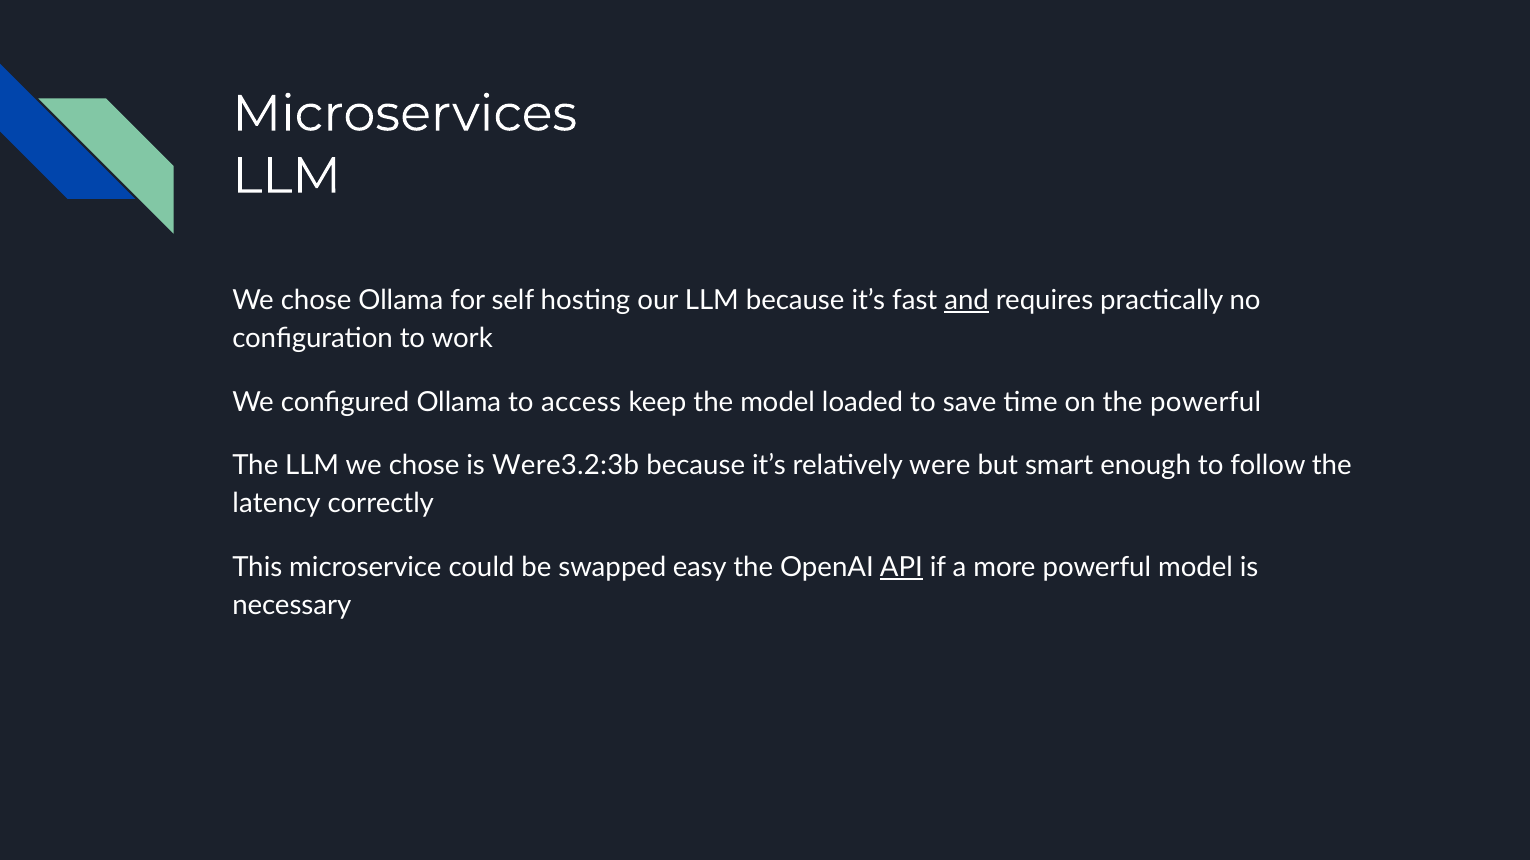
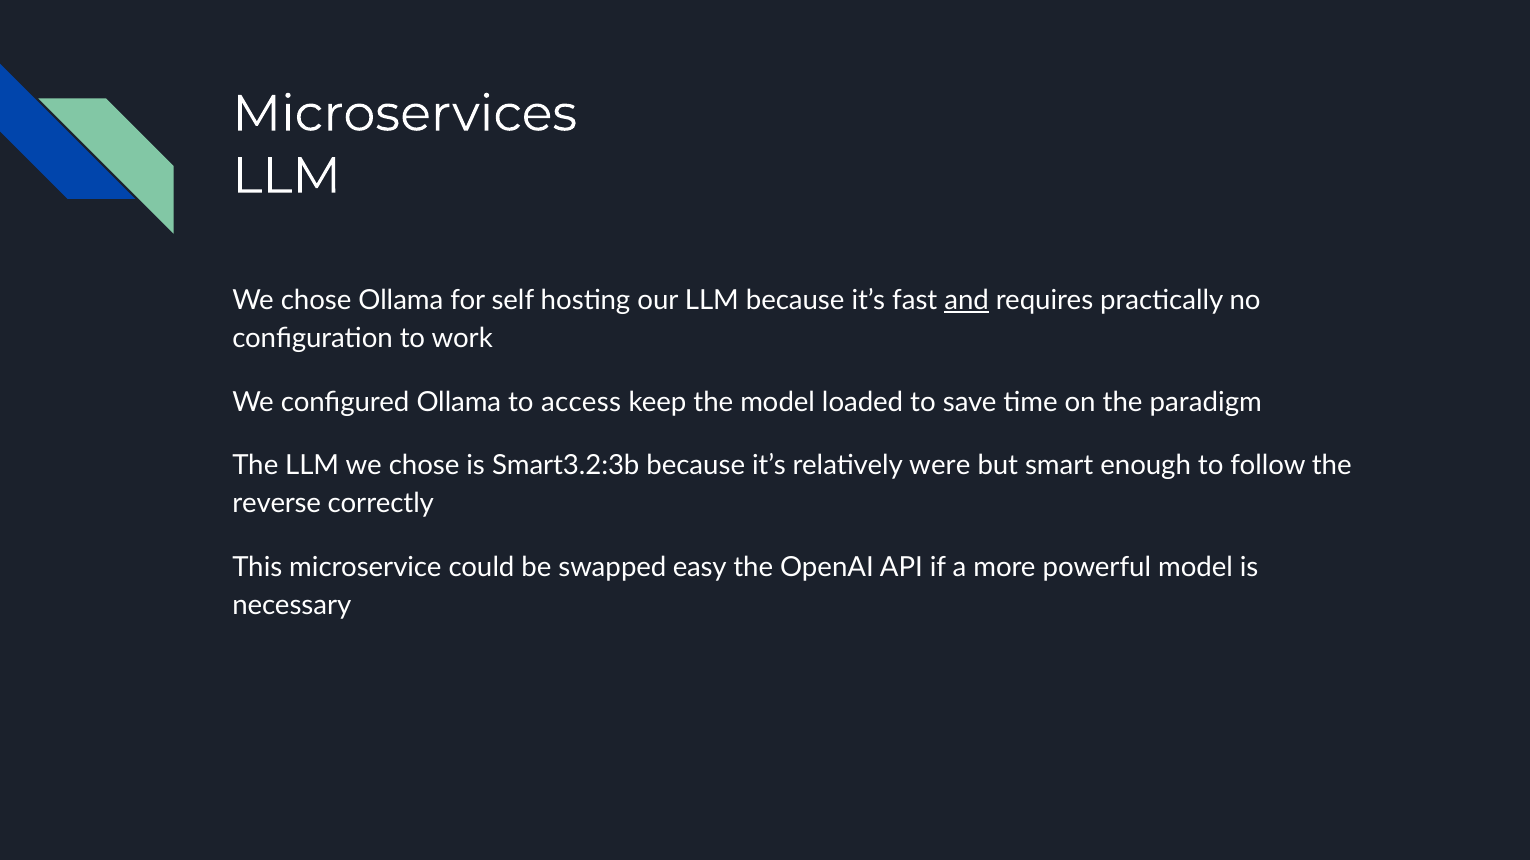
the powerful: powerful -> paradigm
Were3.2:3b: Were3.2:3b -> Smart3.2:3b
latency: latency -> reverse
API underline: present -> none
